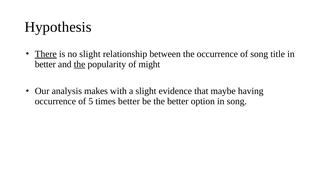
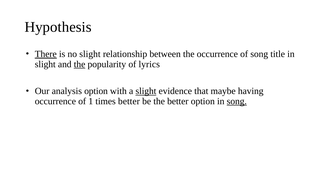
better at (45, 64): better -> slight
might: might -> lyrics
analysis makes: makes -> option
slight at (146, 91) underline: none -> present
5: 5 -> 1
song at (237, 101) underline: none -> present
